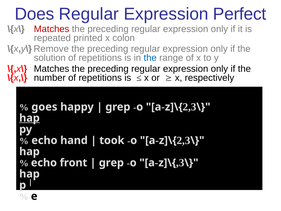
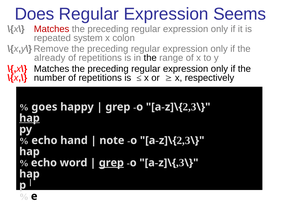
Perfect: Perfect -> Seems
printed: printed -> system
solution: solution -> already
the at (150, 58) colour: blue -> black
took: took -> note
front: front -> word
grep at (111, 163) underline: none -> present
